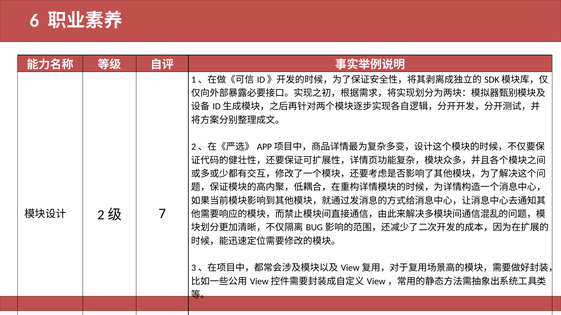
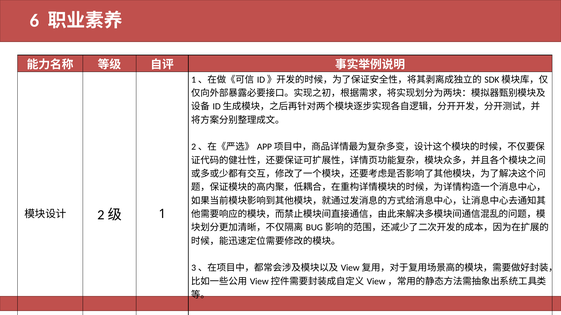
7: 7 -> 1
